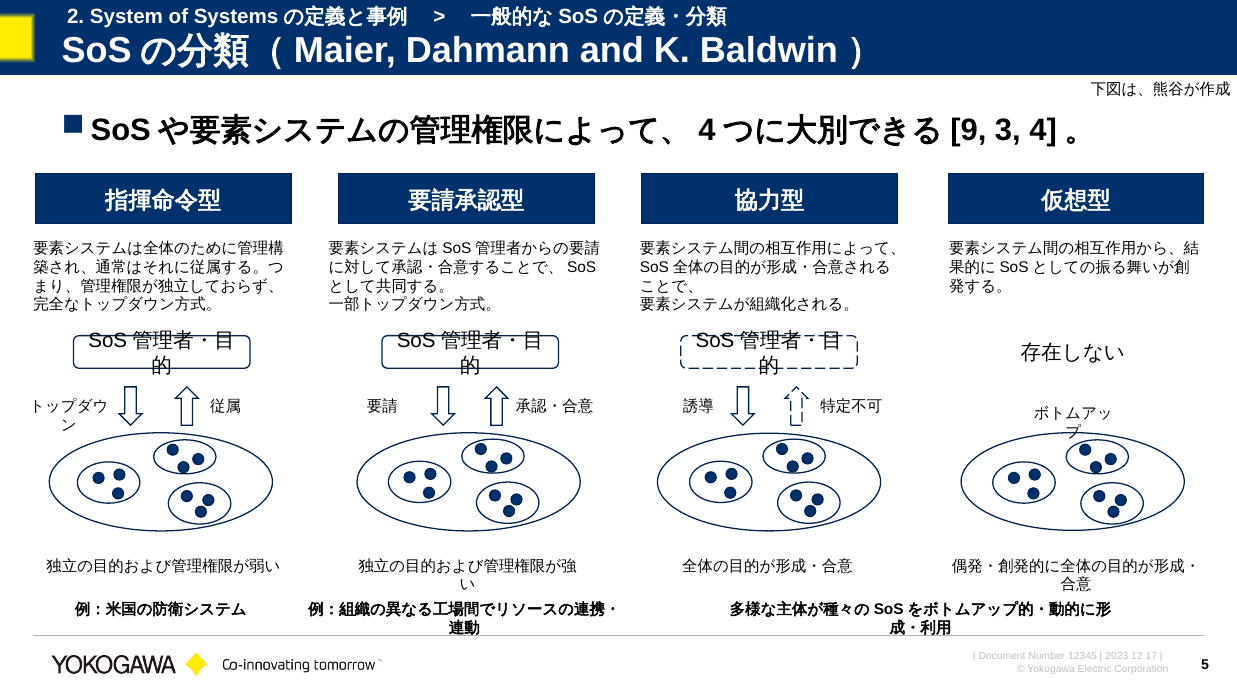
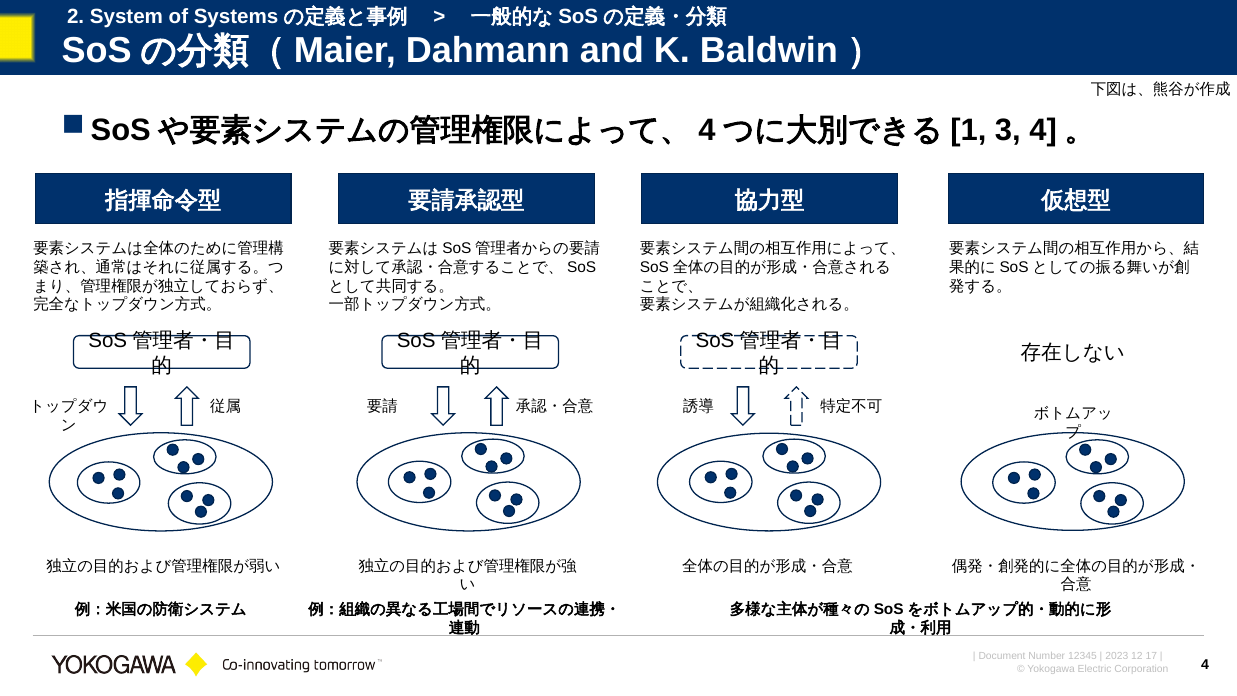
9: 9 -> 1
5 at (1205, 664): 5 -> 4
